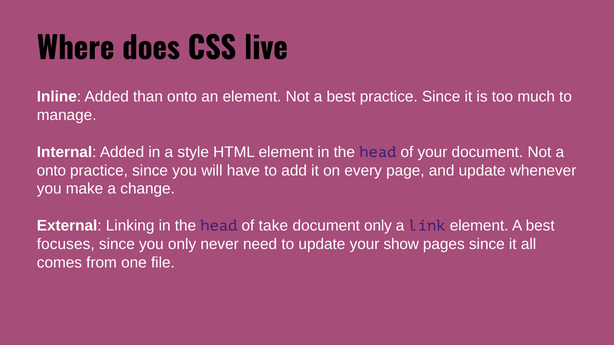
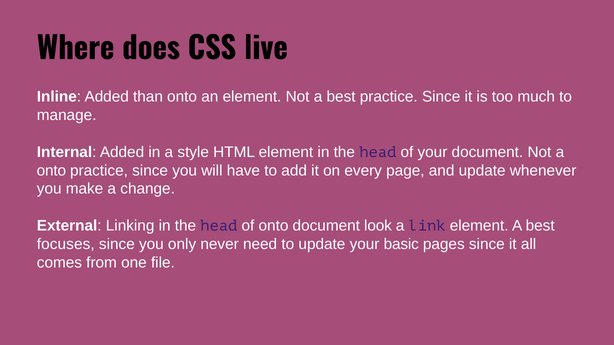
of take: take -> onto
document only: only -> look
show: show -> basic
